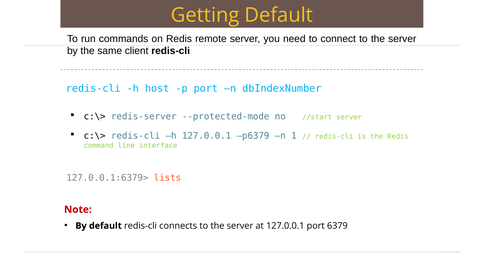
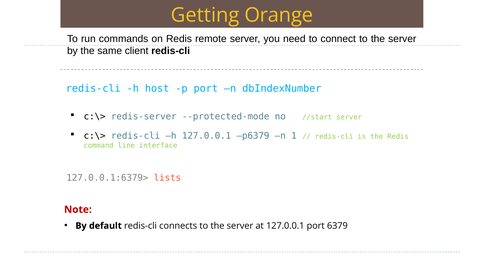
Getting Default: Default -> Orange
